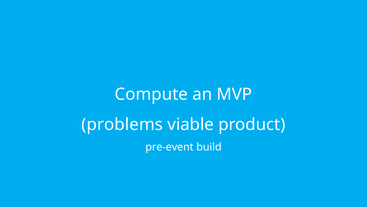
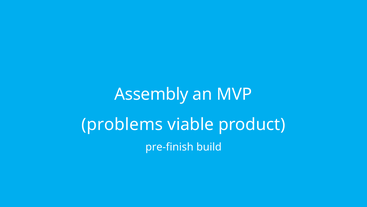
Compute: Compute -> Assembly
pre-event: pre-event -> pre-finish
